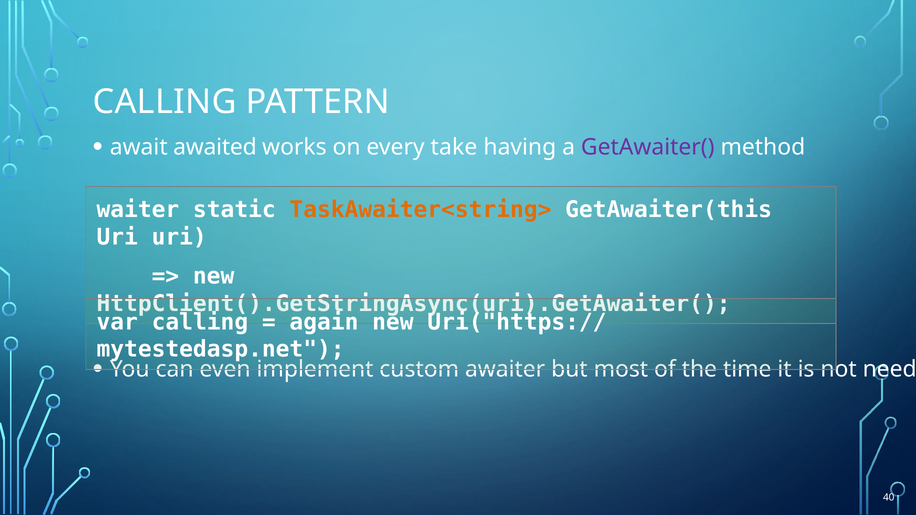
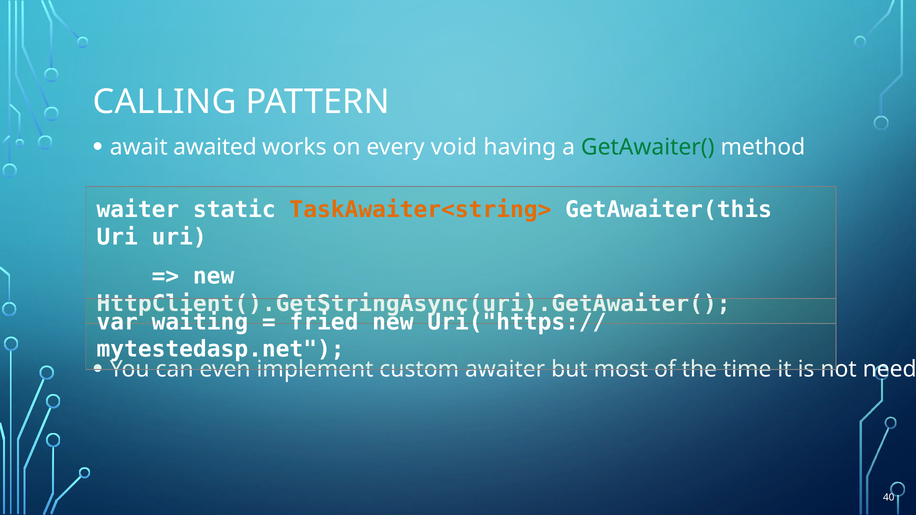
take: take -> void
GetAwaiter( colour: purple -> green
var calling: calling -> waiting
again: again -> fried
